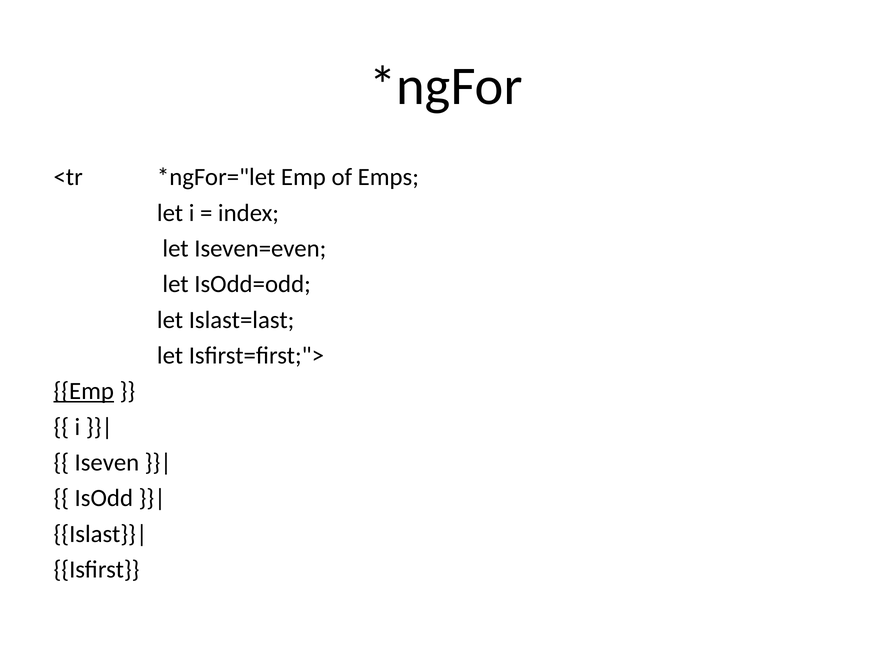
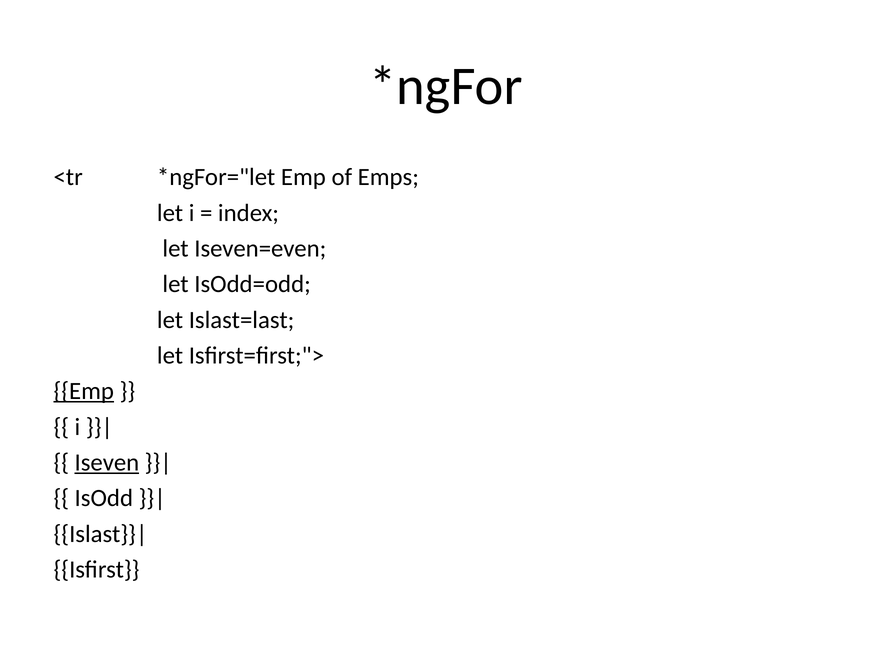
Iseven underline: none -> present
